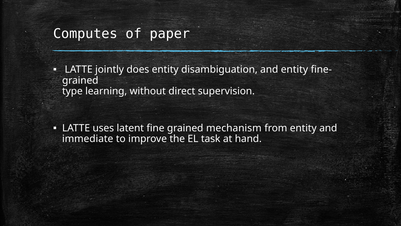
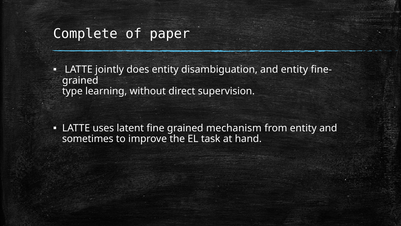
Computes: Computes -> Complete
immediate: immediate -> sometimes
